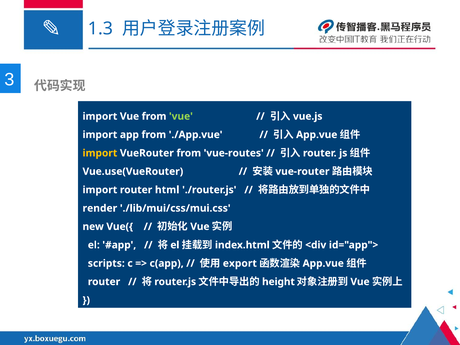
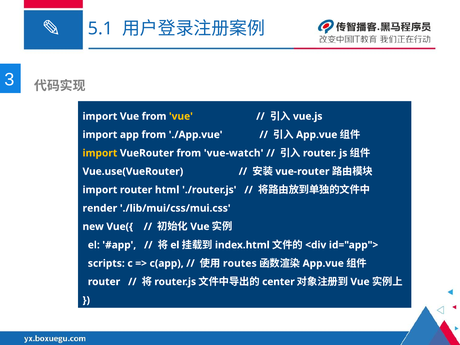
1.3: 1.3 -> 5.1
vue at (181, 116) colour: light green -> yellow
vue-routes: vue-routes -> vue-watch
export: export -> routes
height: height -> center
